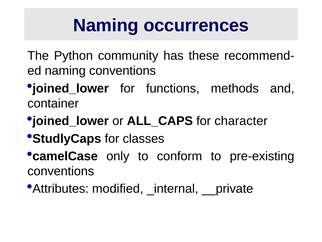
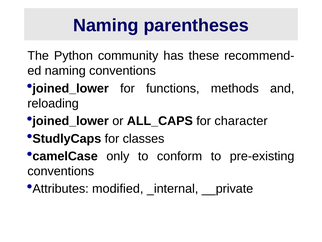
occurrences: occurrences -> parentheses
container: container -> reloading
